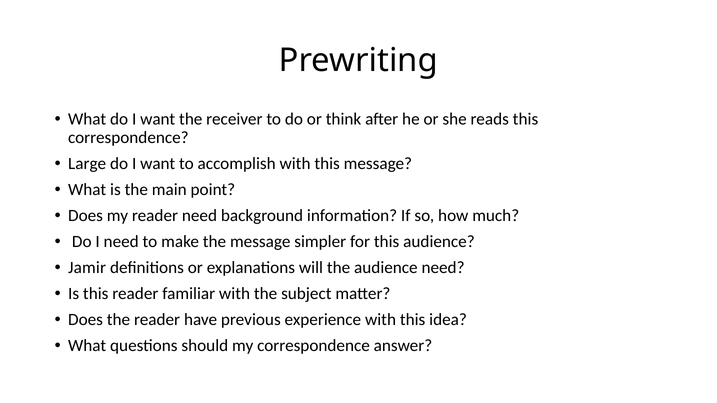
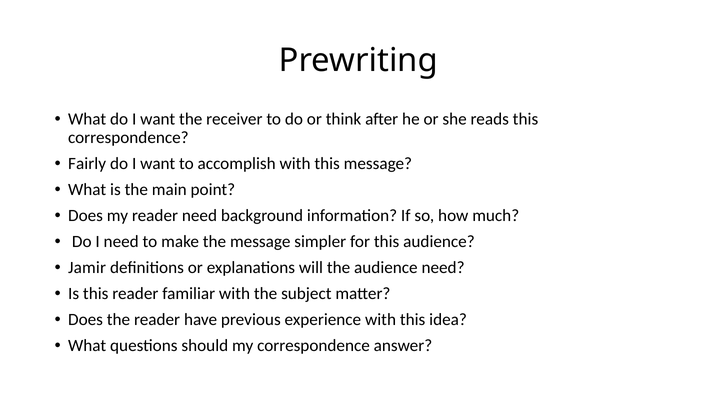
Large: Large -> Fairly
